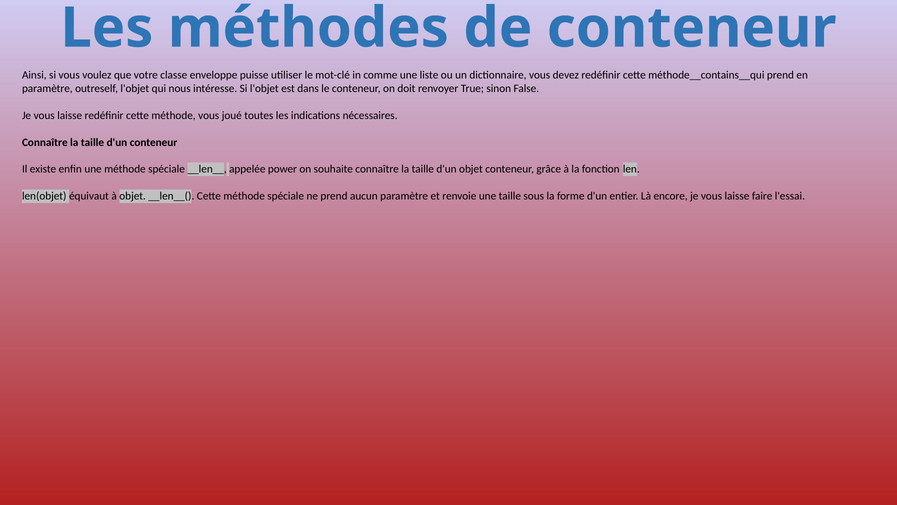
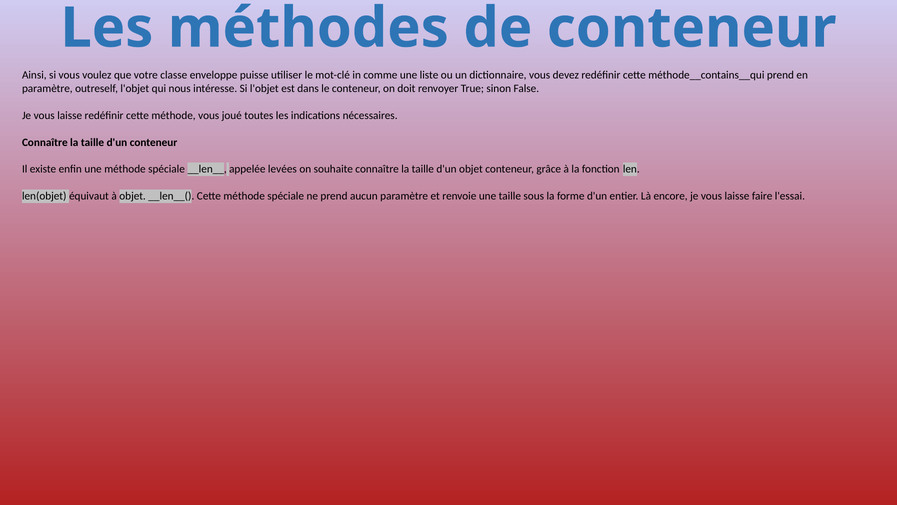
power: power -> levées
